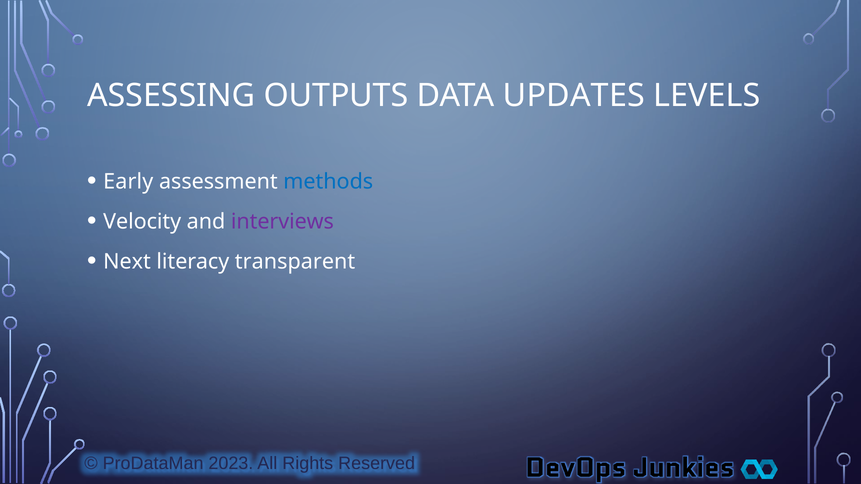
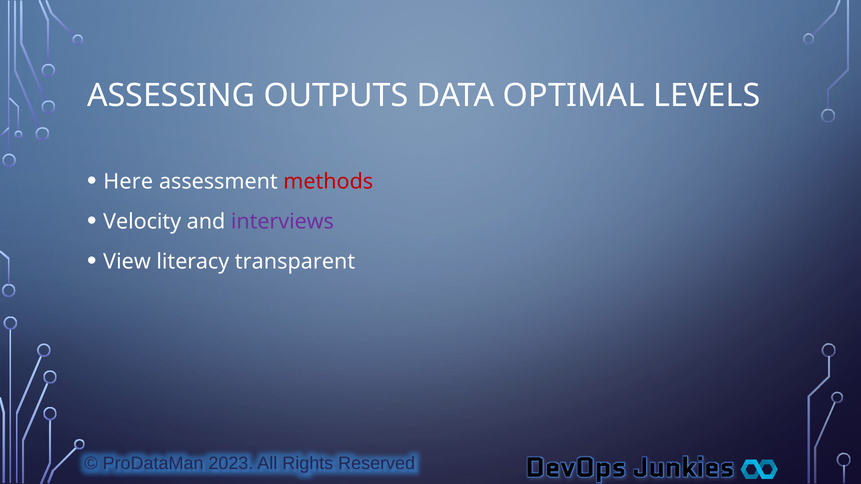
UPDATES: UPDATES -> OPTIMAL
Early: Early -> Here
methods colour: blue -> red
Next: Next -> View
